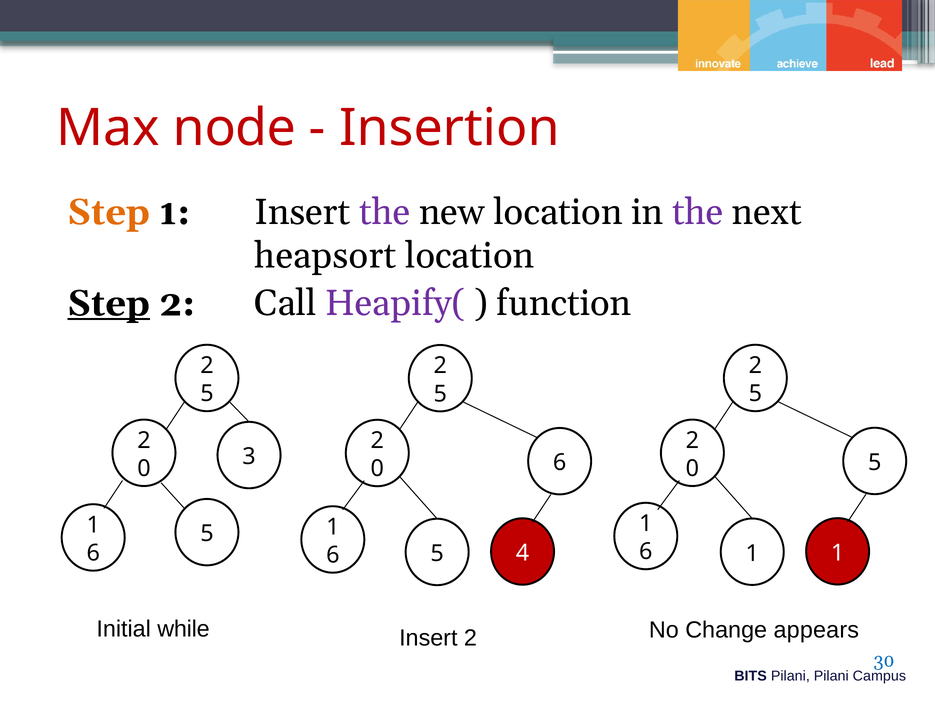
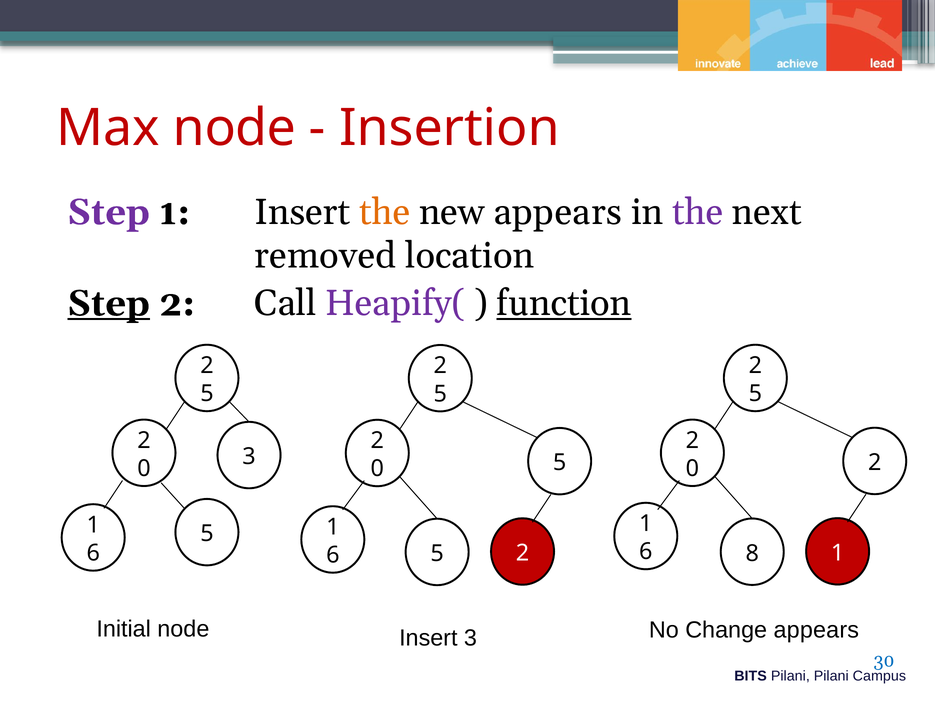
Step at (109, 212) colour: orange -> purple
the at (385, 212) colour: purple -> orange
new location: location -> appears
heapsort: heapsort -> removed
function underline: none -> present
5 at (875, 463): 5 -> 2
6 at (560, 463): 6 -> 5
1 at (752, 554): 1 -> 8
4 at (523, 553): 4 -> 2
Initial while: while -> node
Insert 2: 2 -> 3
